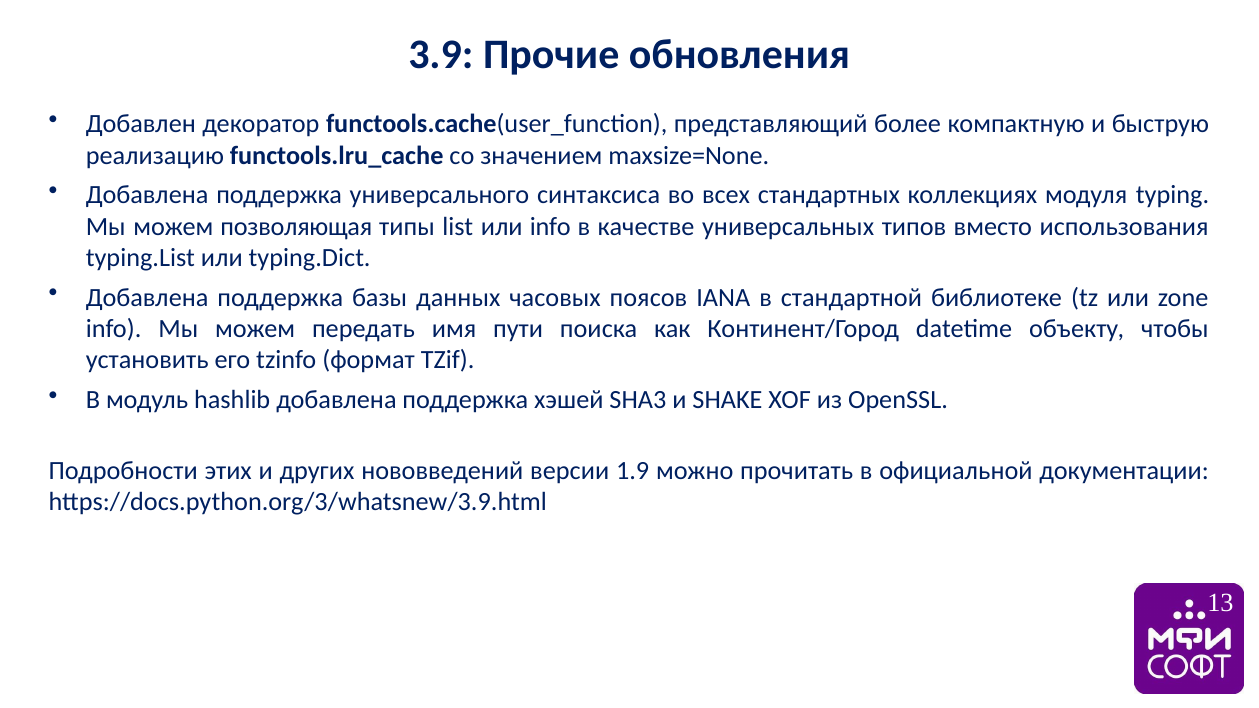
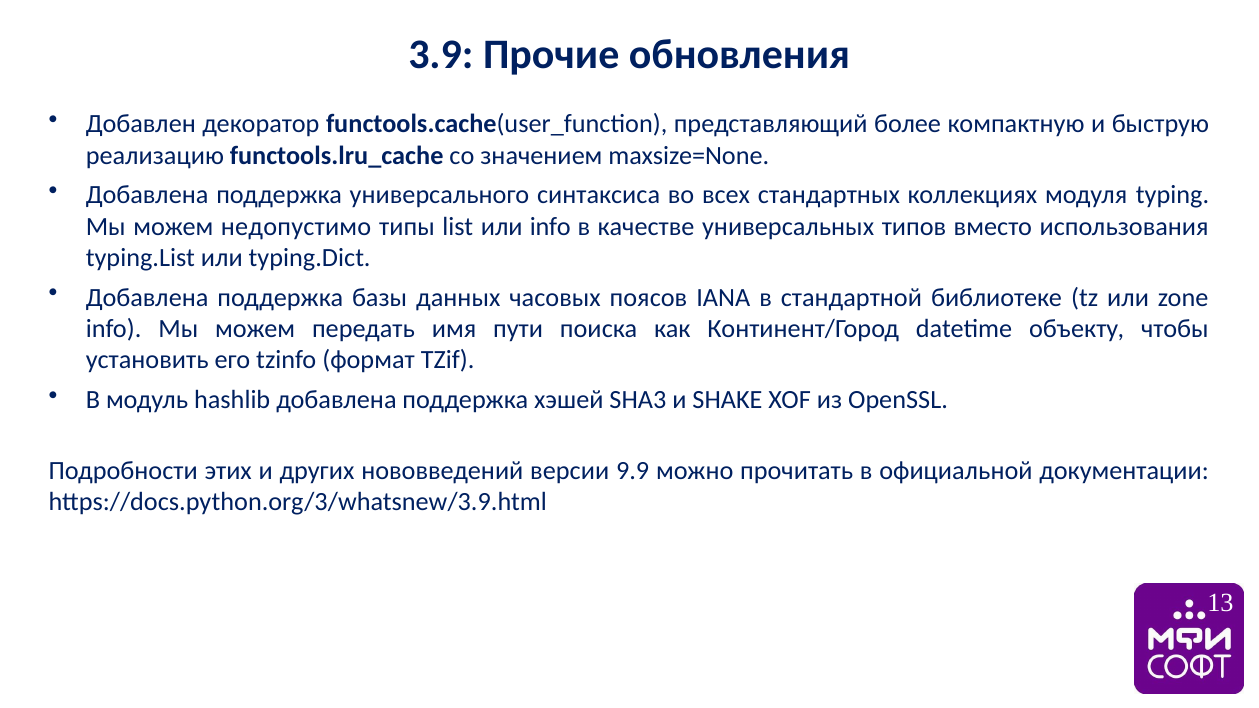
позволяющая: позволяющая -> недопустимо
1.9: 1.9 -> 9.9
